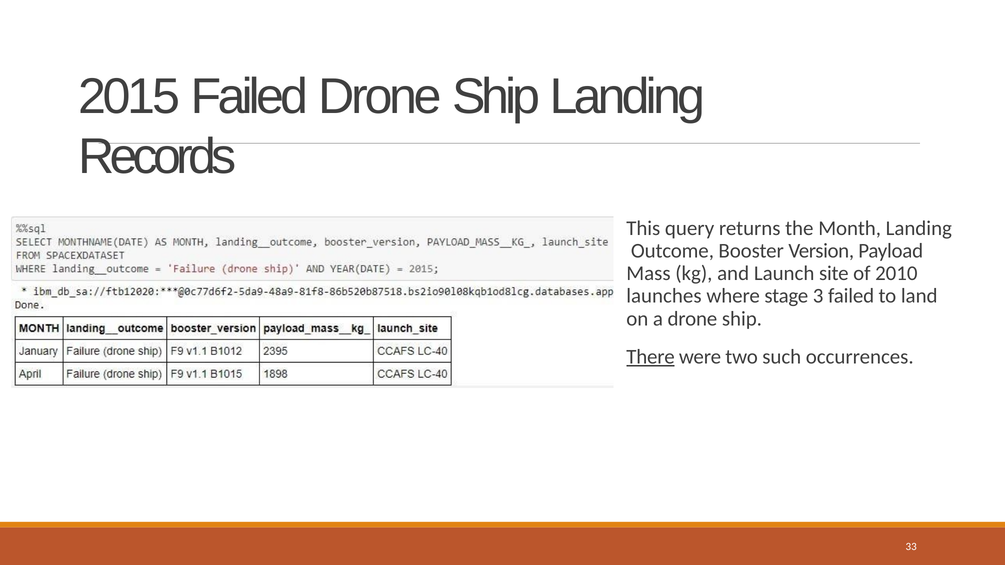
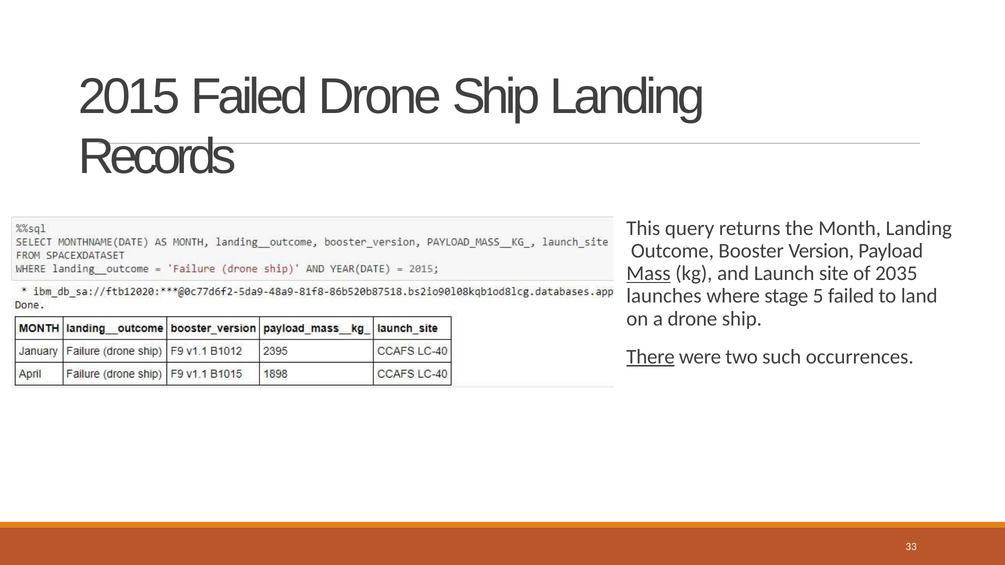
Mass underline: none -> present
2010: 2010 -> 2035
3: 3 -> 5
